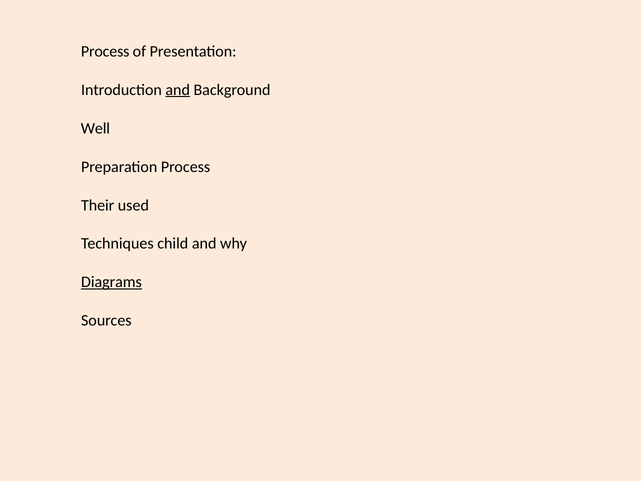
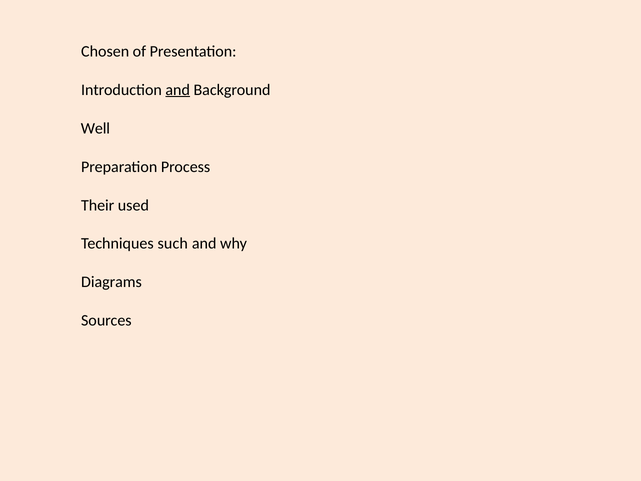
Process at (105, 51): Process -> Chosen
child: child -> such
Diagrams underline: present -> none
